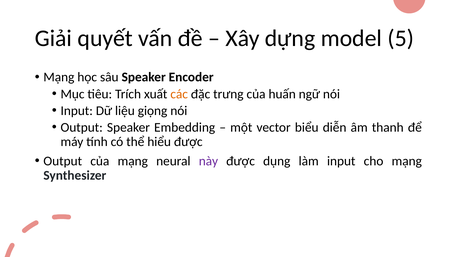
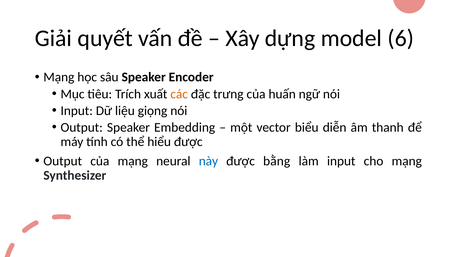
5: 5 -> 6
này colour: purple -> blue
dụng: dụng -> bằng
